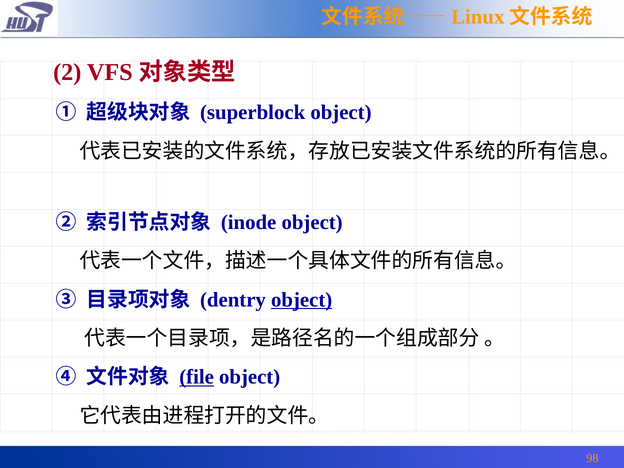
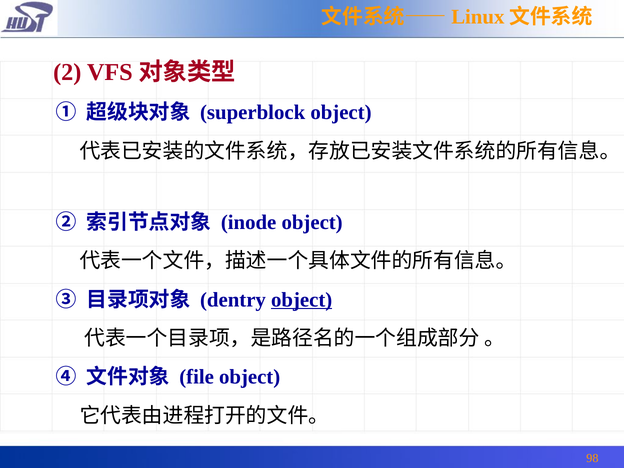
file underline: present -> none
